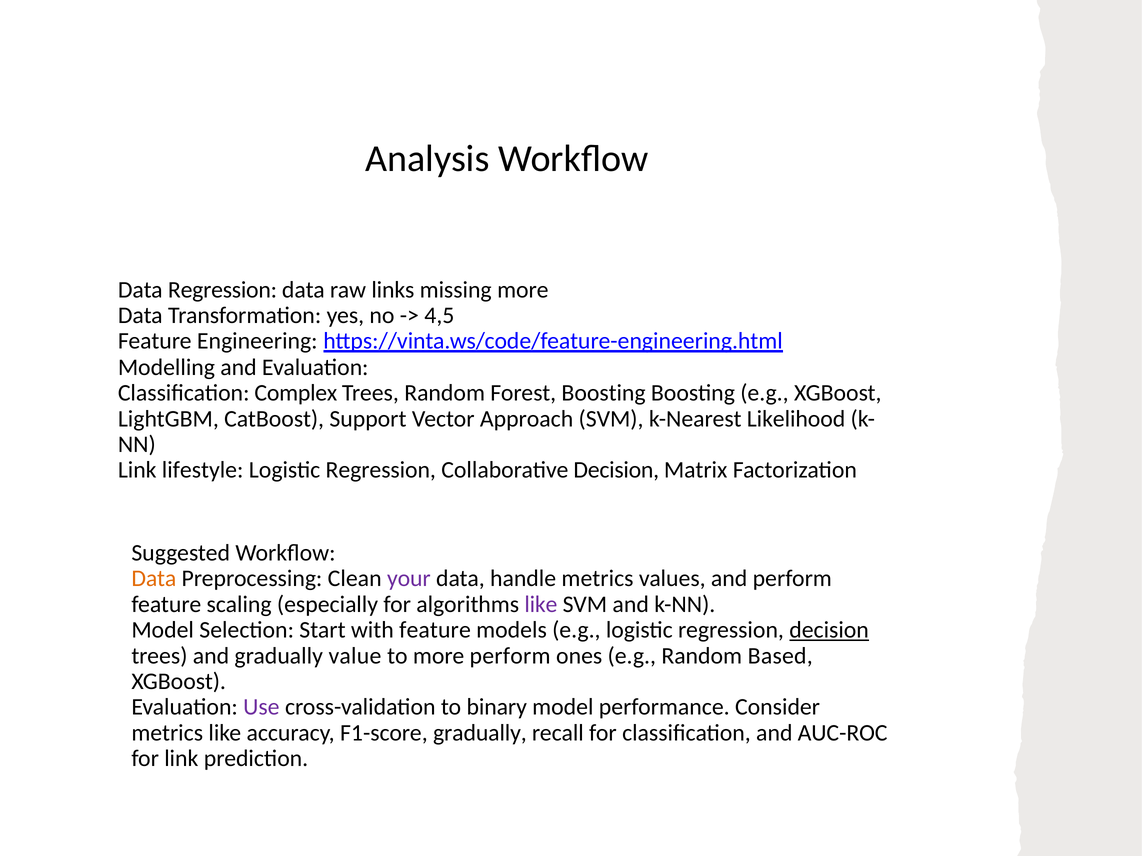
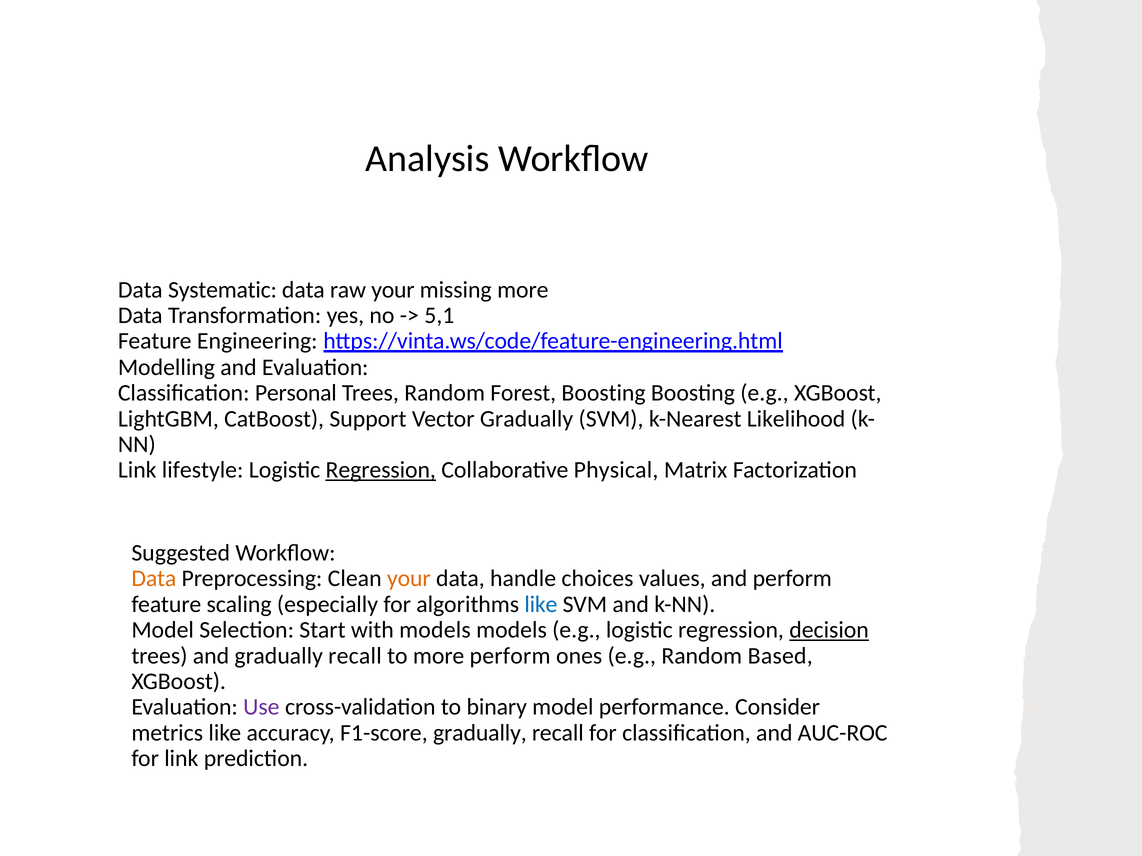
Data Regression: Regression -> Systematic
raw links: links -> your
4,5: 4,5 -> 5,1
Complex: Complex -> Personal
Vector Approach: Approach -> Gradually
Regression at (381, 470) underline: none -> present
Collaborative Decision: Decision -> Physical
your at (409, 579) colour: purple -> orange
handle metrics: metrics -> choices
like at (541, 605) colour: purple -> blue
with feature: feature -> models
and gradually value: value -> recall
